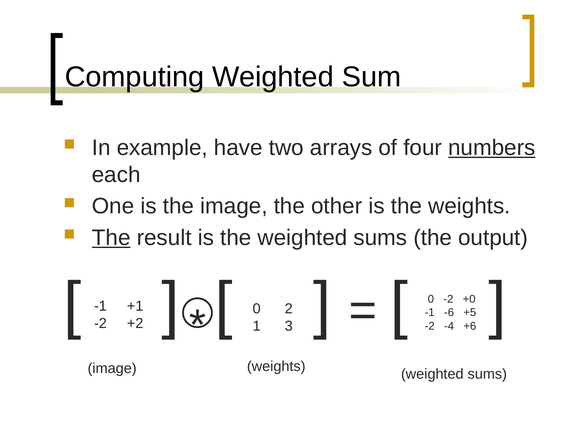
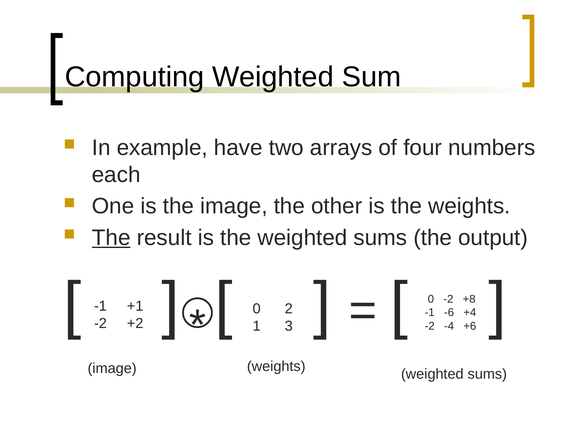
numbers underline: present -> none
+0: +0 -> +8
+5: +5 -> +4
